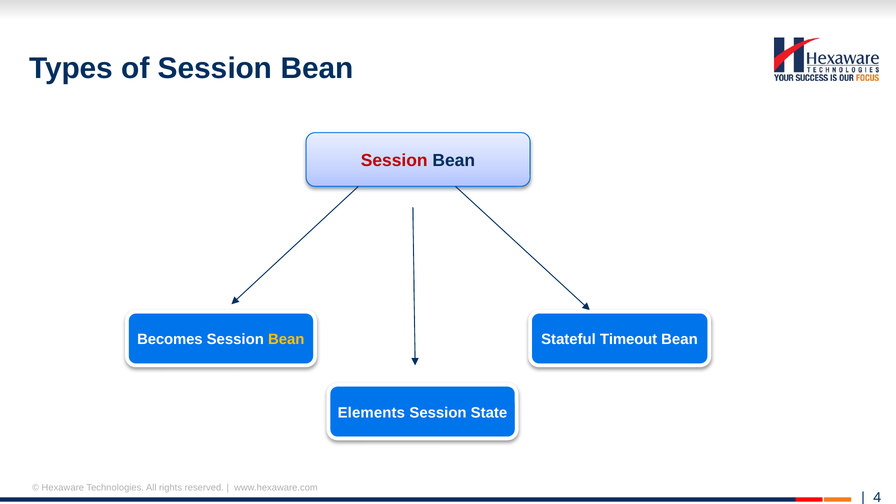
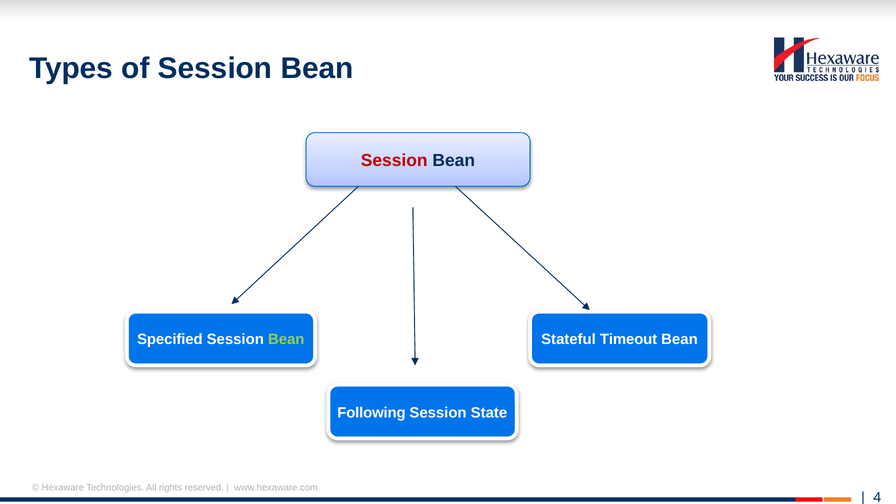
Becomes: Becomes -> Specified
Bean at (286, 340) colour: yellow -> light green
Elements: Elements -> Following
